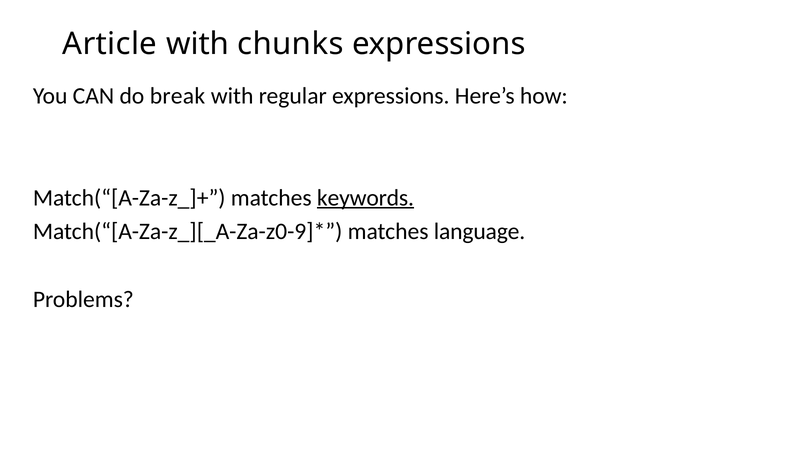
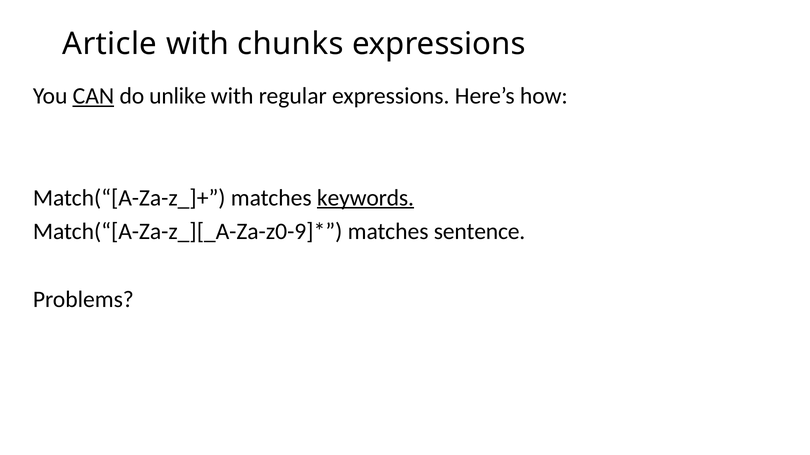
CAN underline: none -> present
break: break -> unlike
language: language -> sentence
